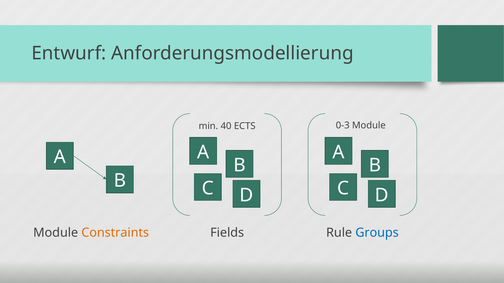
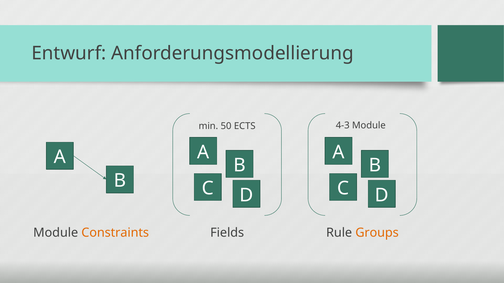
0-3: 0-3 -> 4-3
40: 40 -> 50
Groups colour: blue -> orange
